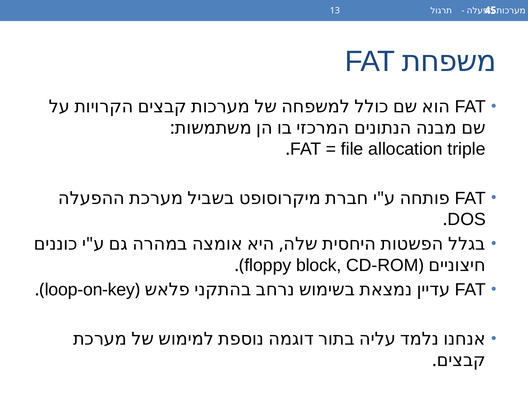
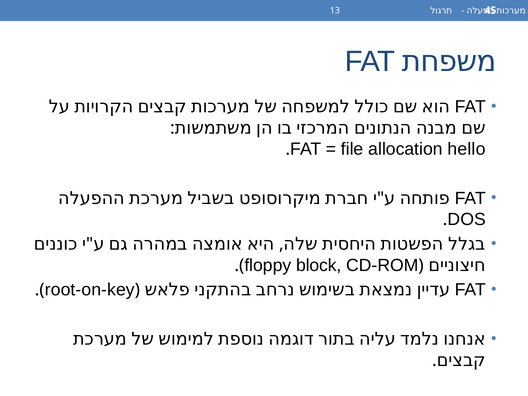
triple: triple -> hello
loop-on-key: loop-on-key -> root-on-key
